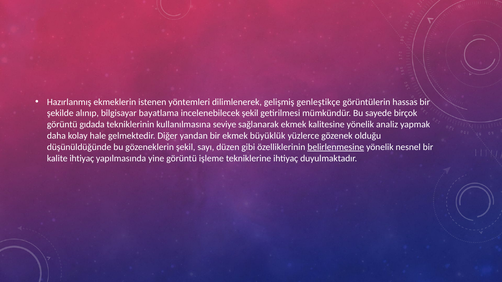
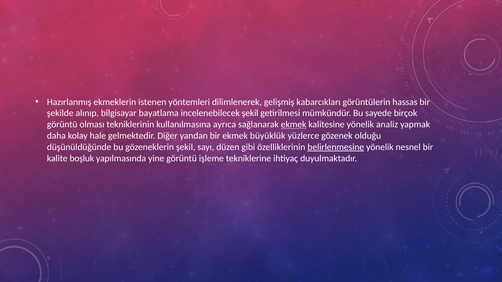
genleştikçe: genleştikçe -> kabarcıkları
gıdada: gıdada -> olması
seviye: seviye -> ayrıca
ekmek at (294, 125) underline: none -> present
kalite ihtiyaç: ihtiyaç -> boşluk
